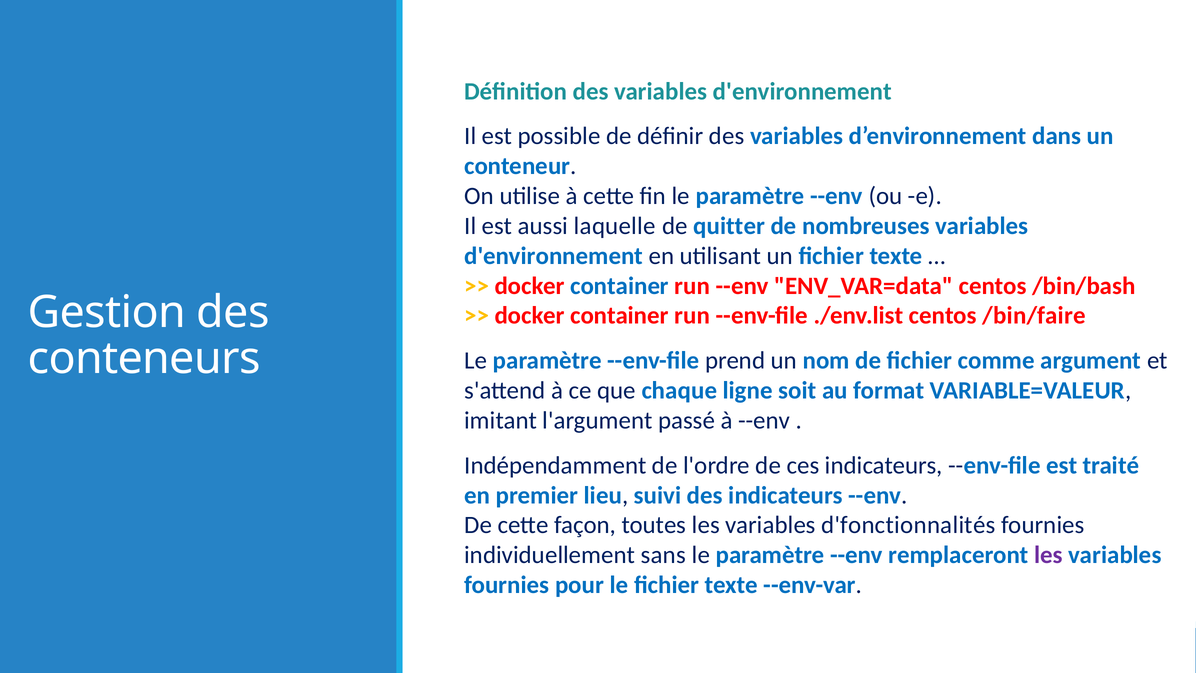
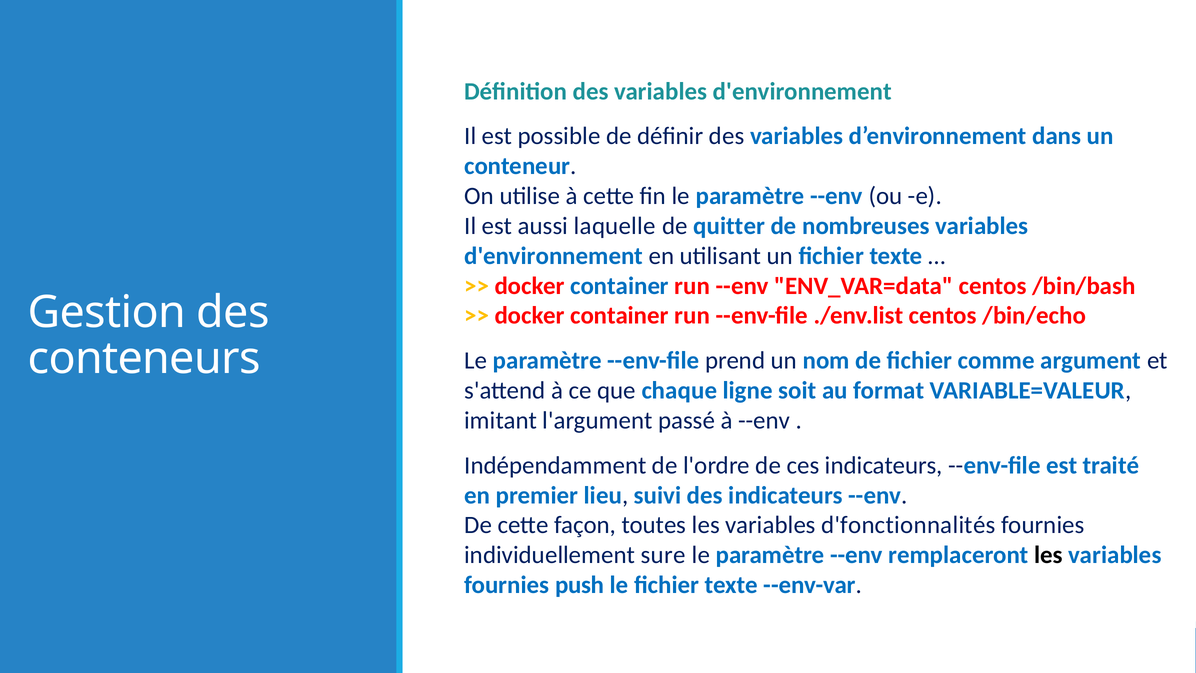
/bin/faire: /bin/faire -> /bin/echo
sans: sans -> sure
les at (1048, 555) colour: purple -> black
pour: pour -> push
